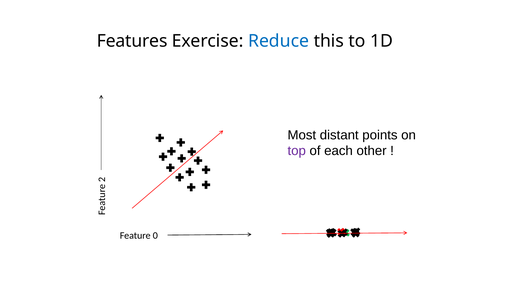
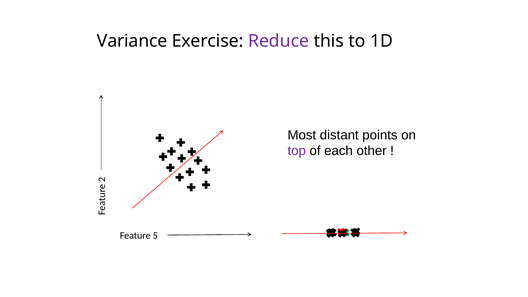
Features: Features -> Variance
Reduce colour: blue -> purple
0: 0 -> 5
